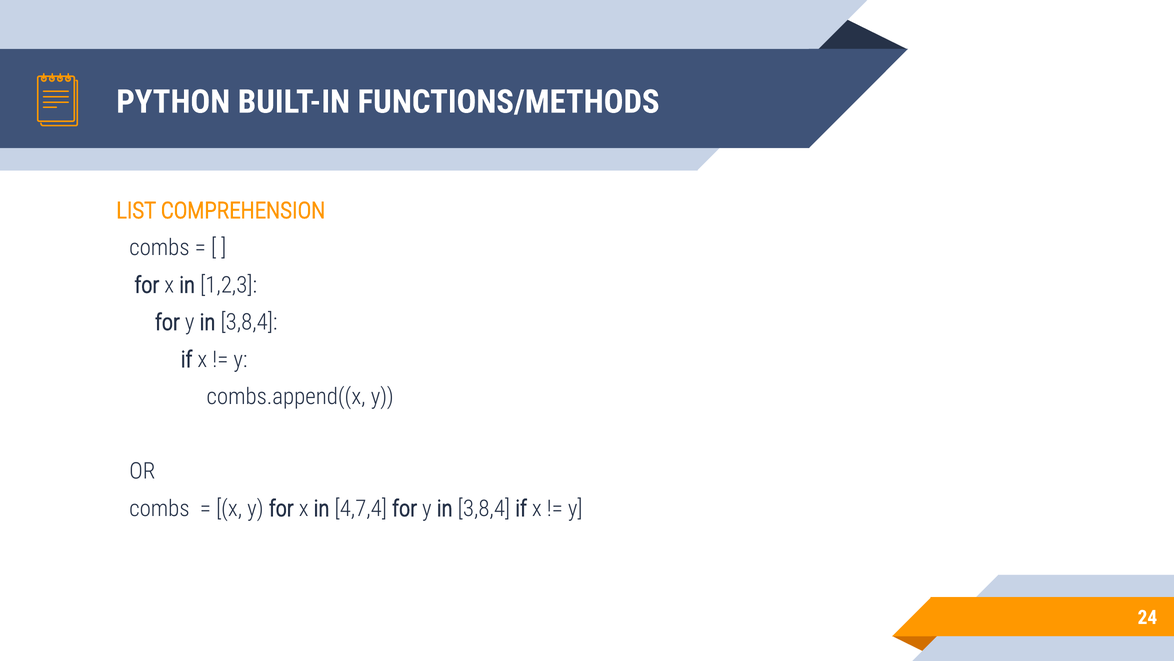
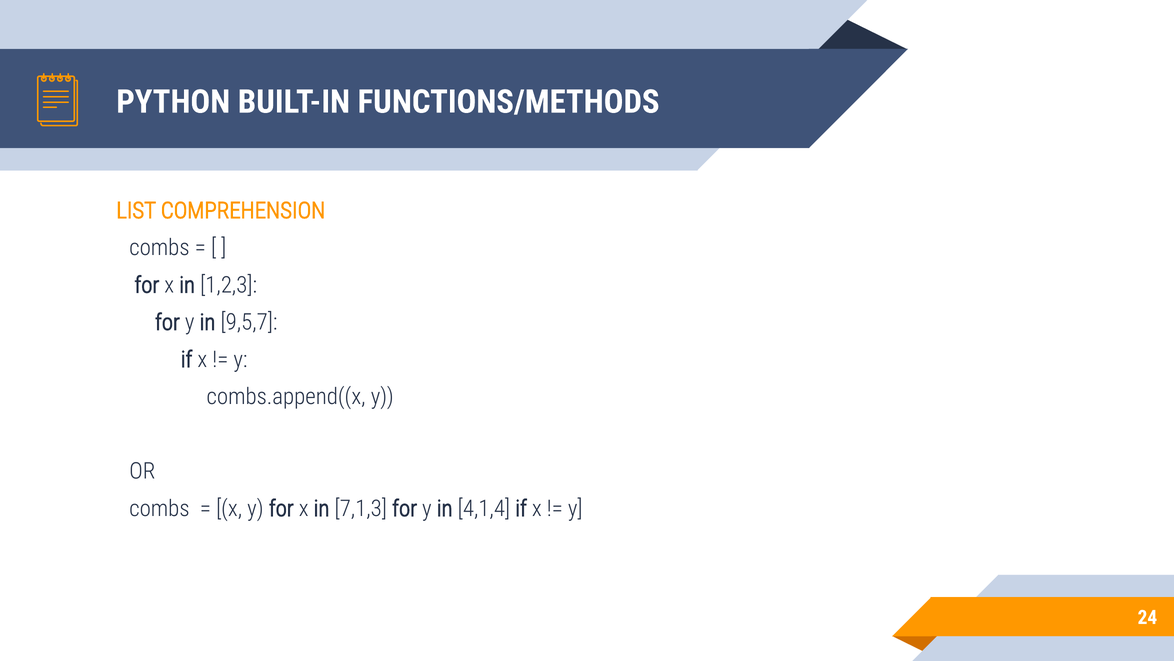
3,8,4 at (249, 322): 3,8,4 -> 9,5,7
4,7,4: 4,7,4 -> 7,1,3
3,8,4 at (484, 508): 3,8,4 -> 4,1,4
